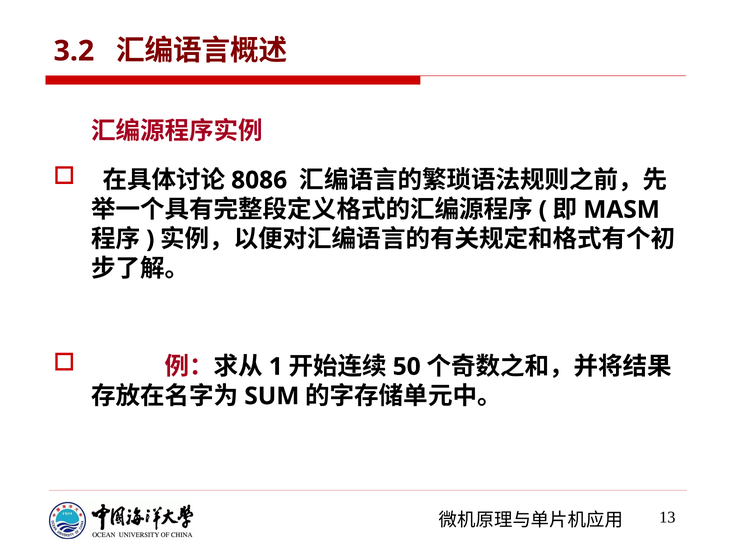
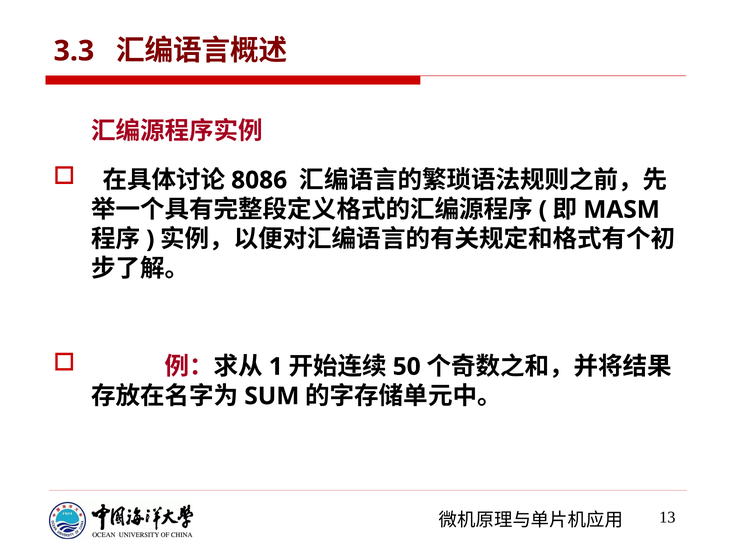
3.2: 3.2 -> 3.3
